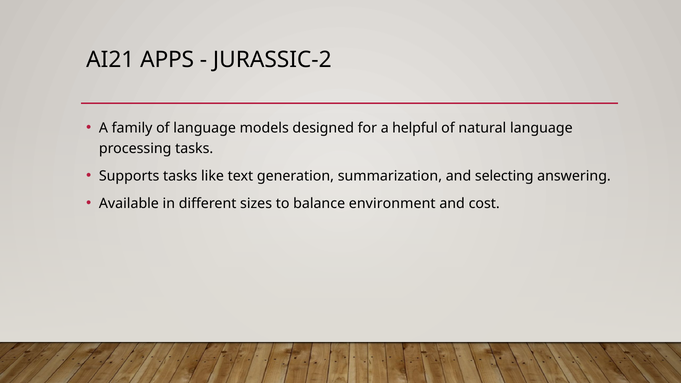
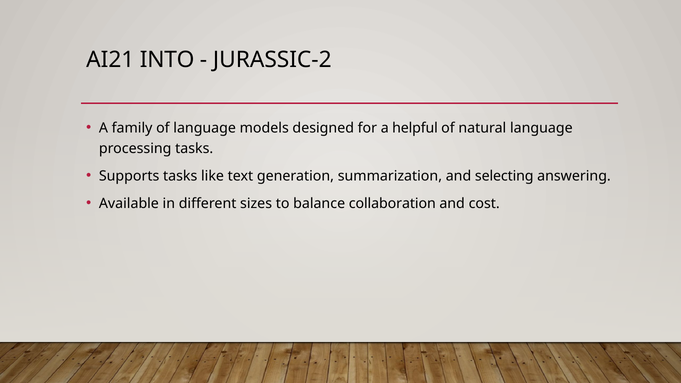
APPS: APPS -> INTO
environment: environment -> collaboration
